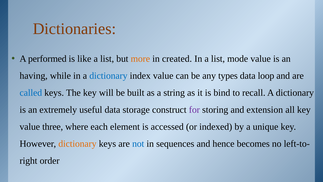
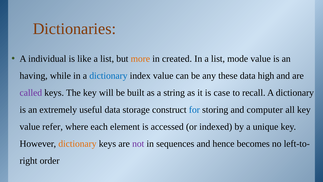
performed: performed -> individual
types: types -> these
loop: loop -> high
called colour: blue -> purple
bind: bind -> case
for colour: purple -> blue
extension: extension -> computer
three: three -> refer
not colour: blue -> purple
